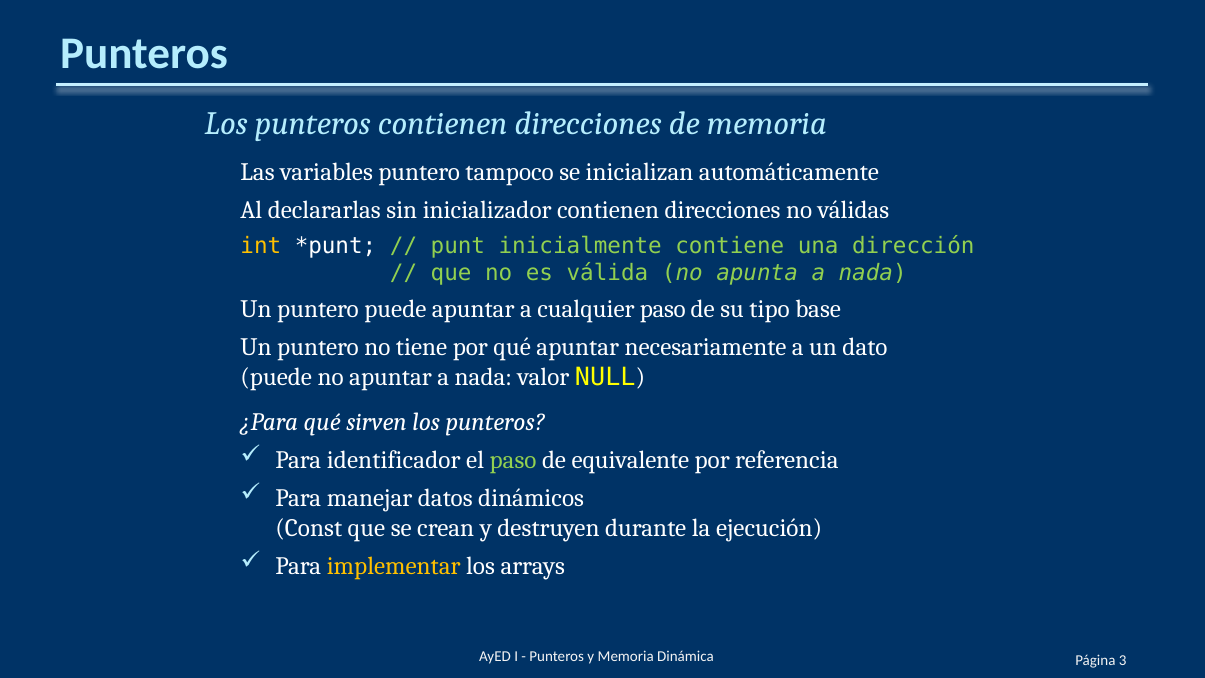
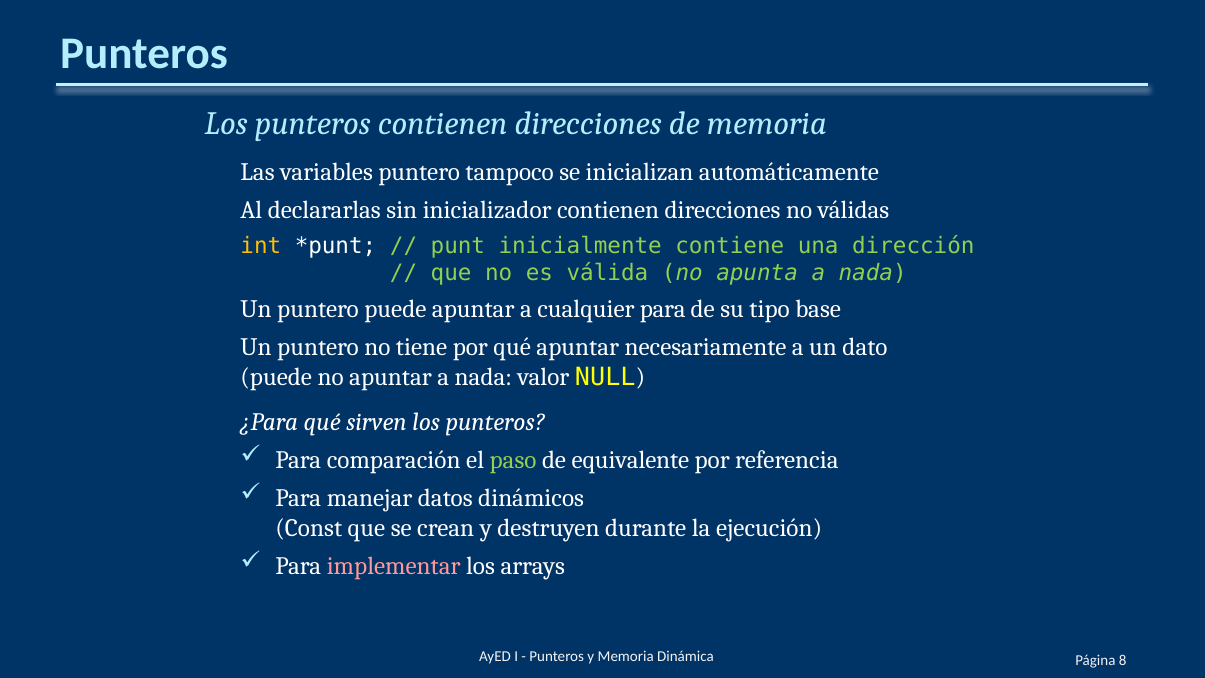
cualquier paso: paso -> para
identificador: identificador -> comparación
implementar colour: yellow -> pink
3: 3 -> 8
